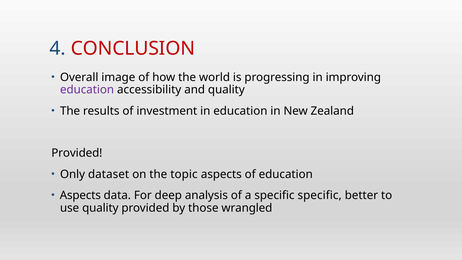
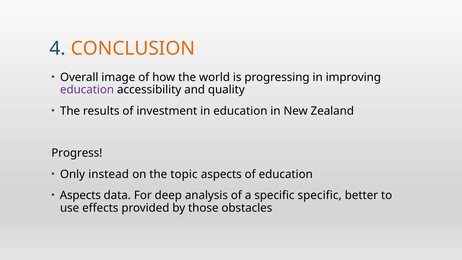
CONCLUSION colour: red -> orange
Provided at (77, 153): Provided -> Progress
dataset: dataset -> instead
use quality: quality -> effects
wrangled: wrangled -> obstacles
